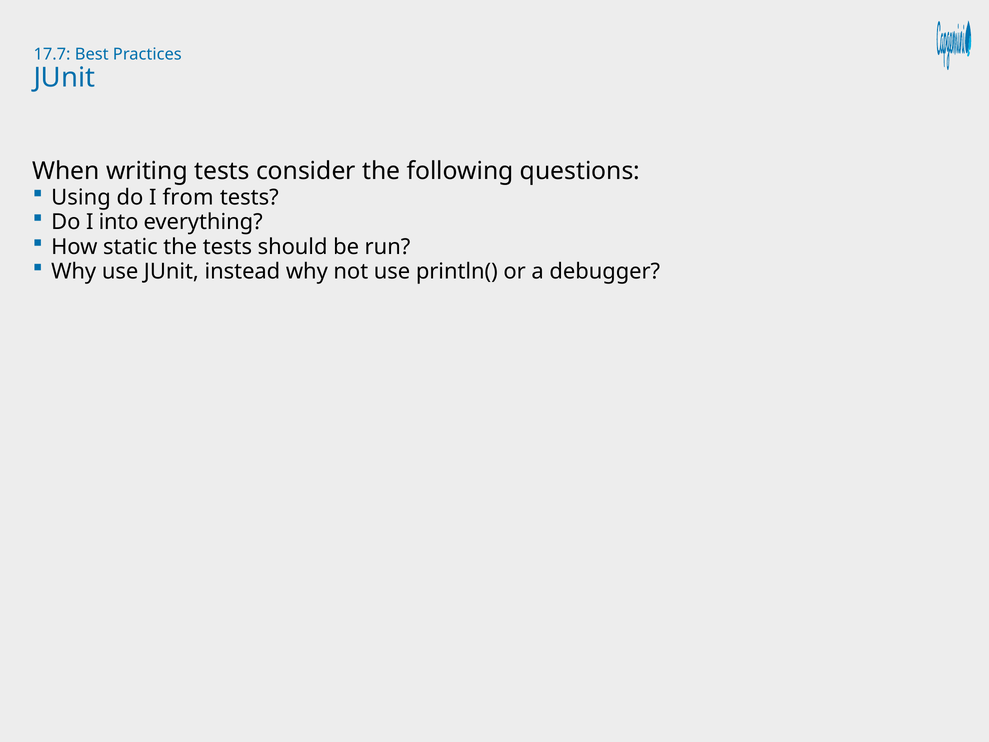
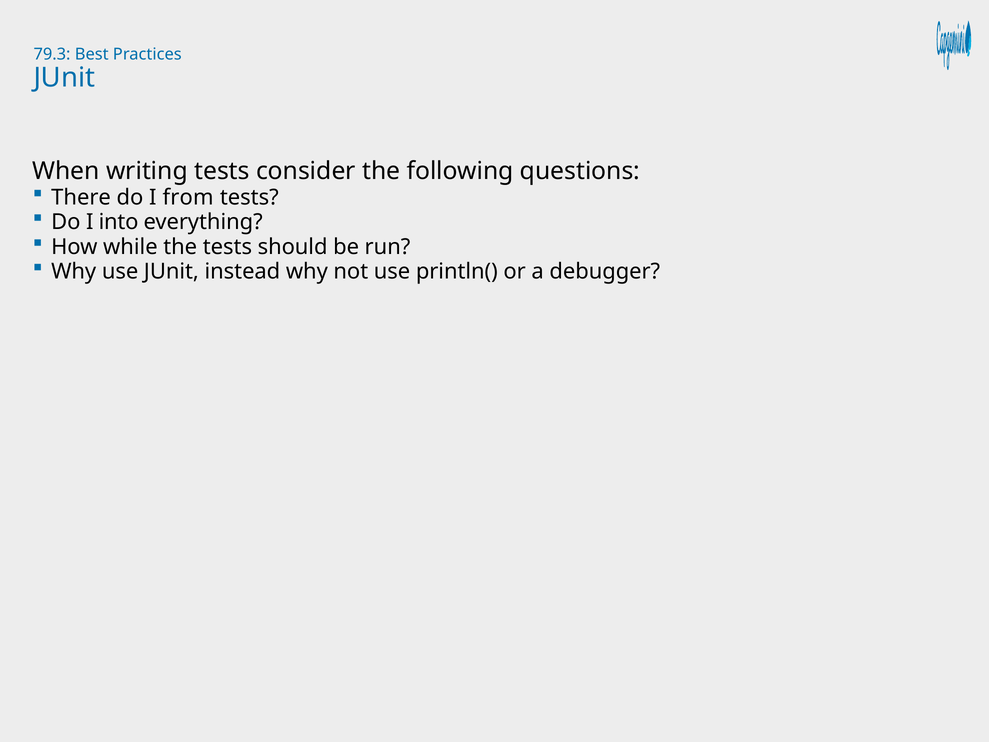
17.7: 17.7 -> 79.3
Using: Using -> There
static: static -> while
